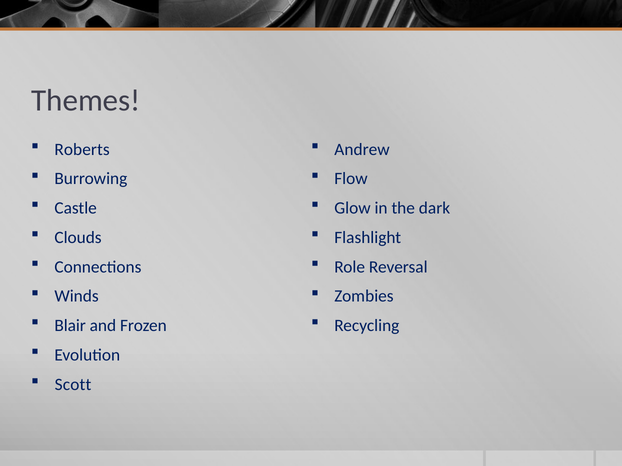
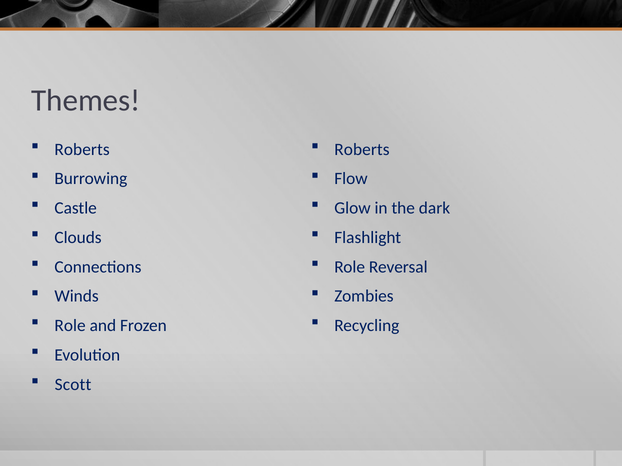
Andrew at (362, 149): Andrew -> Roberts
Blair at (70, 326): Blair -> Role
